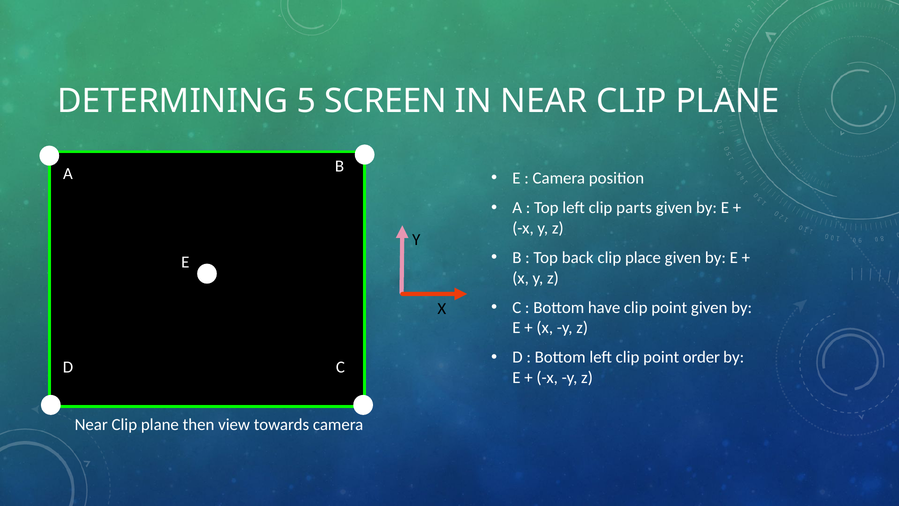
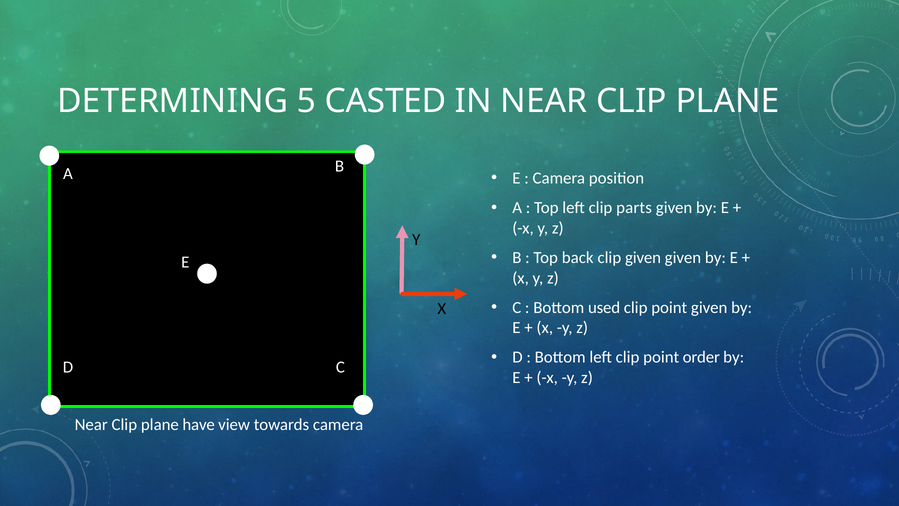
SCREEN: SCREEN -> CASTED
clip place: place -> given
have: have -> used
then: then -> have
